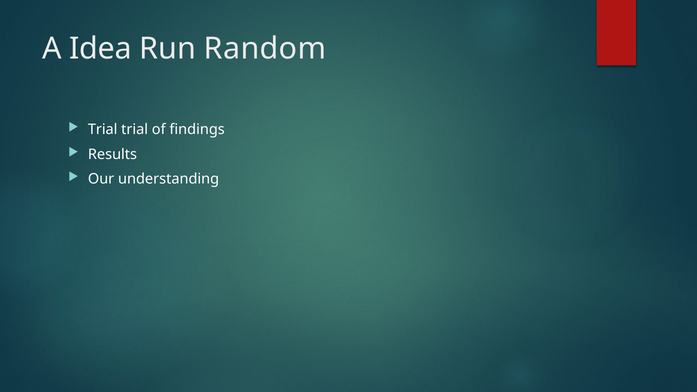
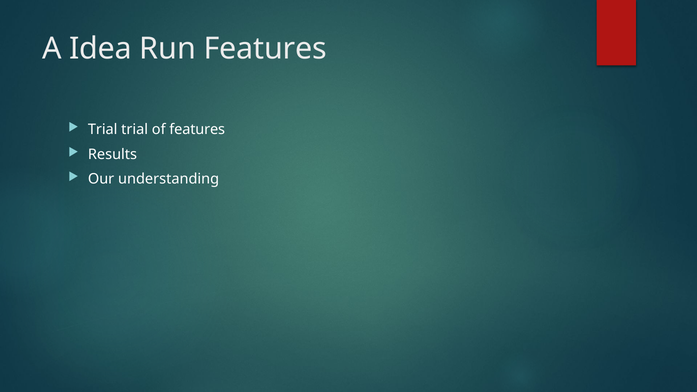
Run Random: Random -> Features
of findings: findings -> features
